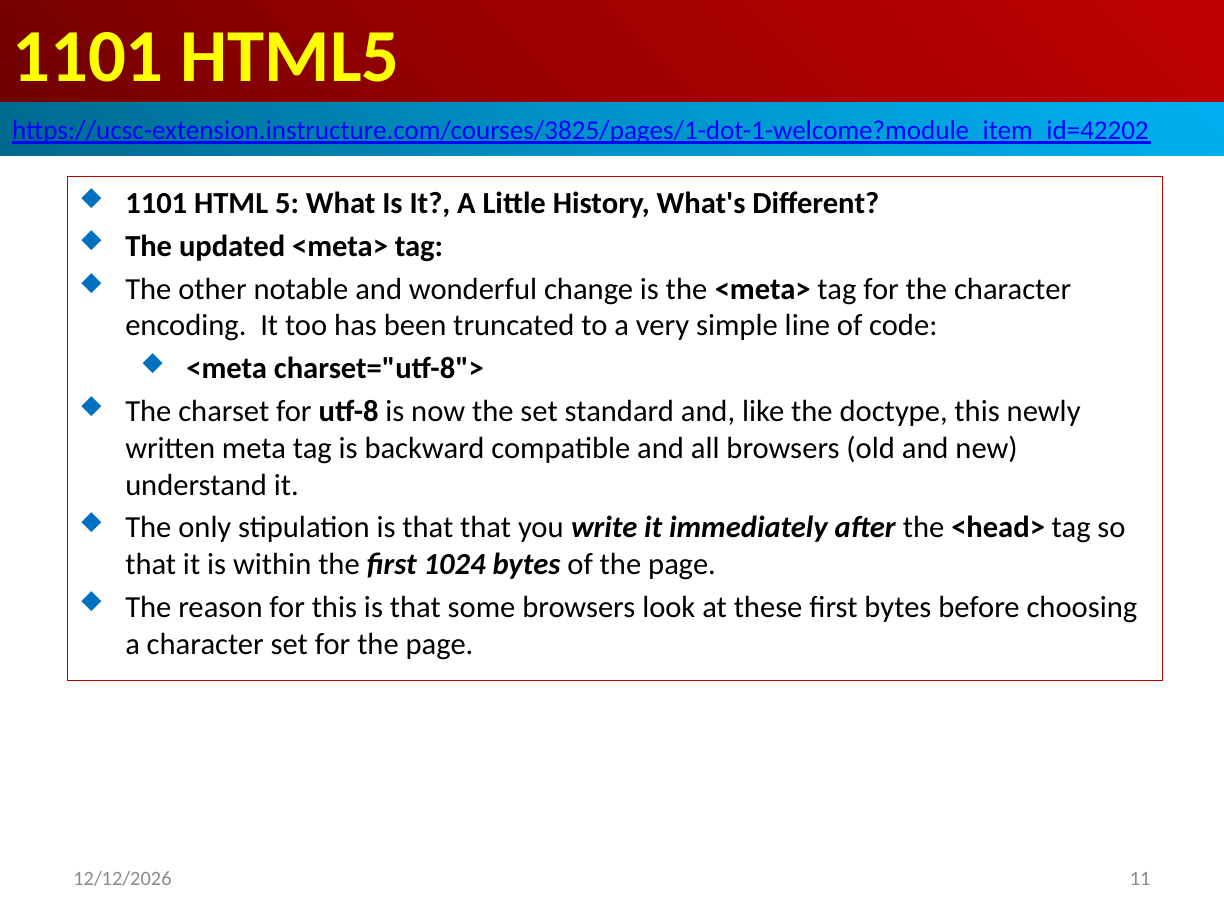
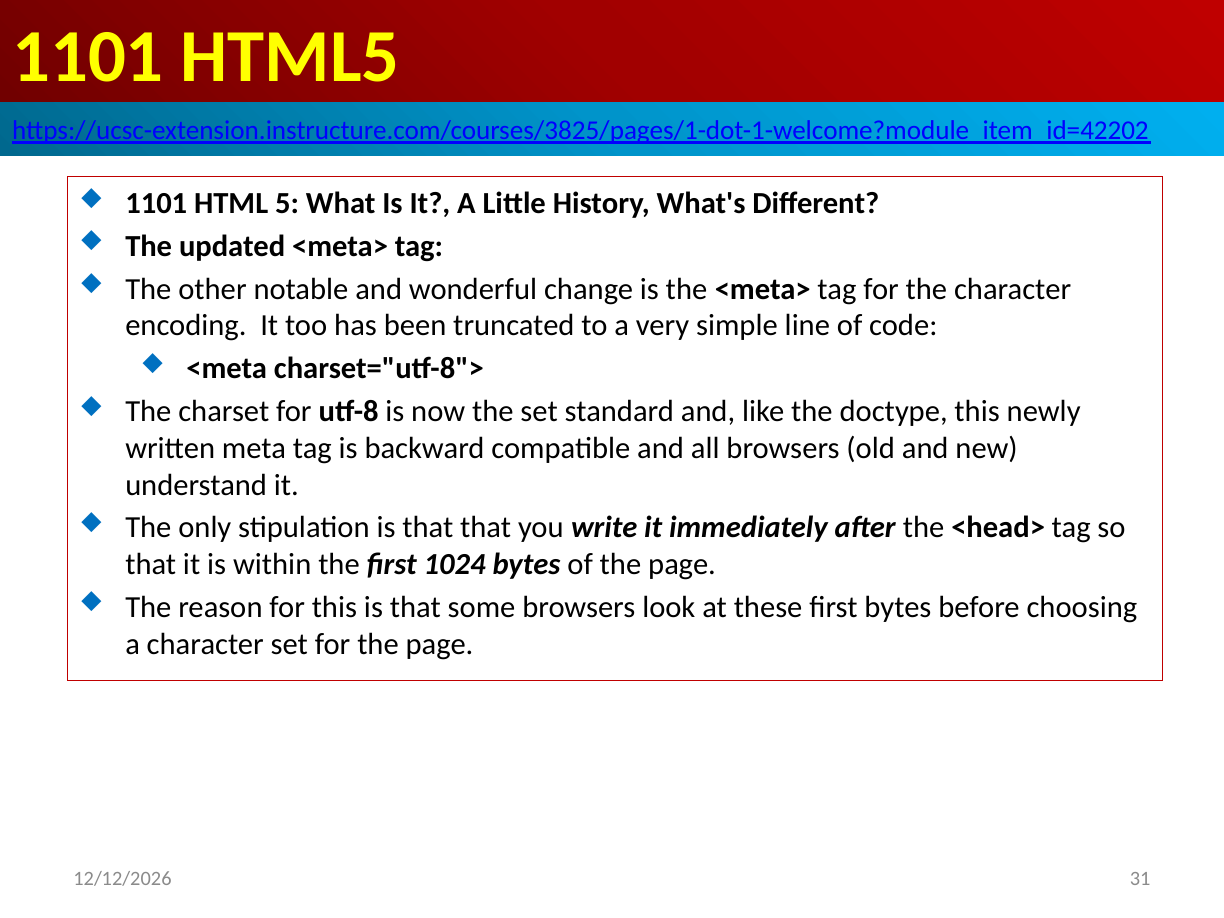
11: 11 -> 31
